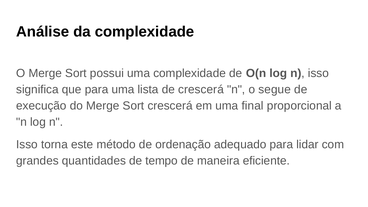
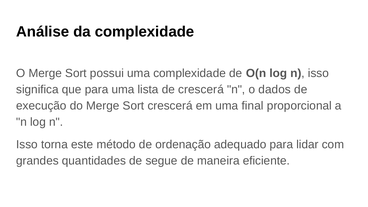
segue: segue -> dados
tempo: tempo -> segue
